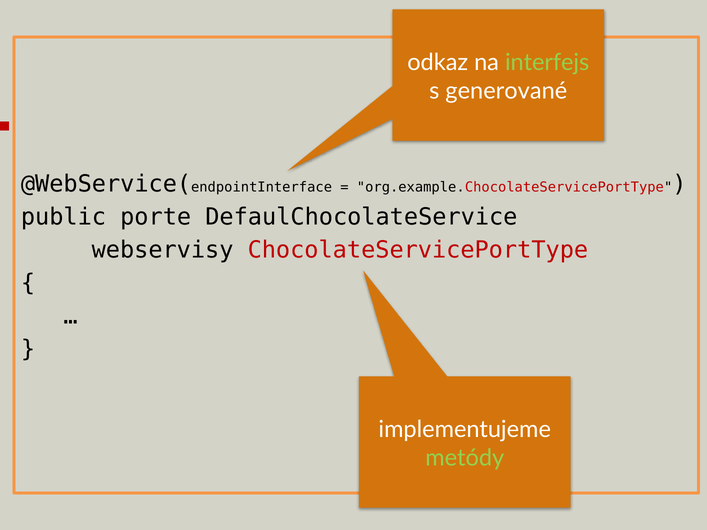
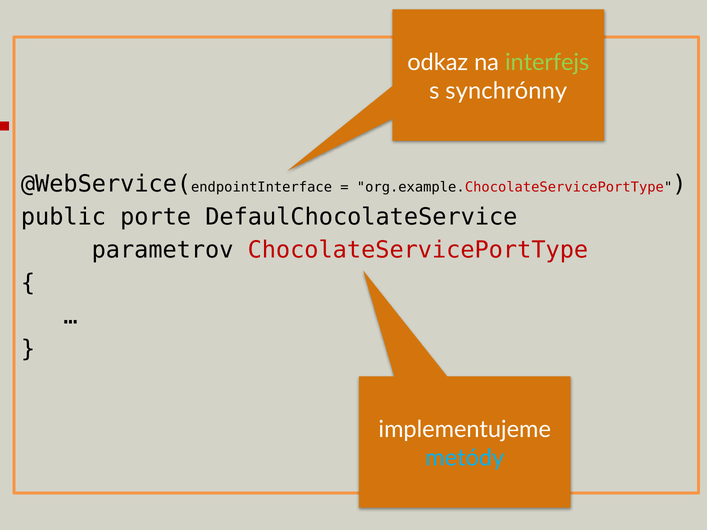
generované: generované -> synchrónny
webservisy: webservisy -> parametrov
metódy colour: light green -> light blue
